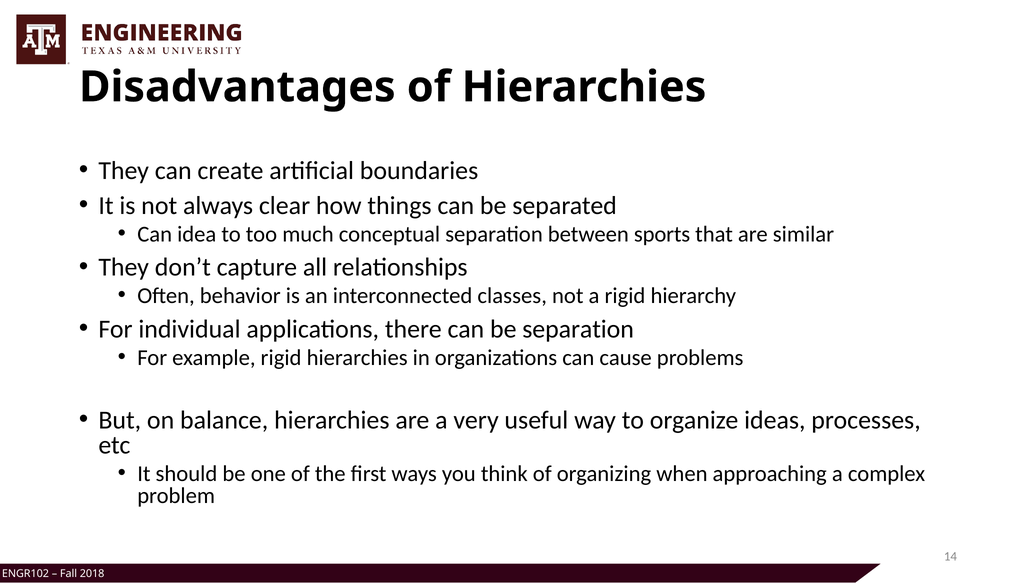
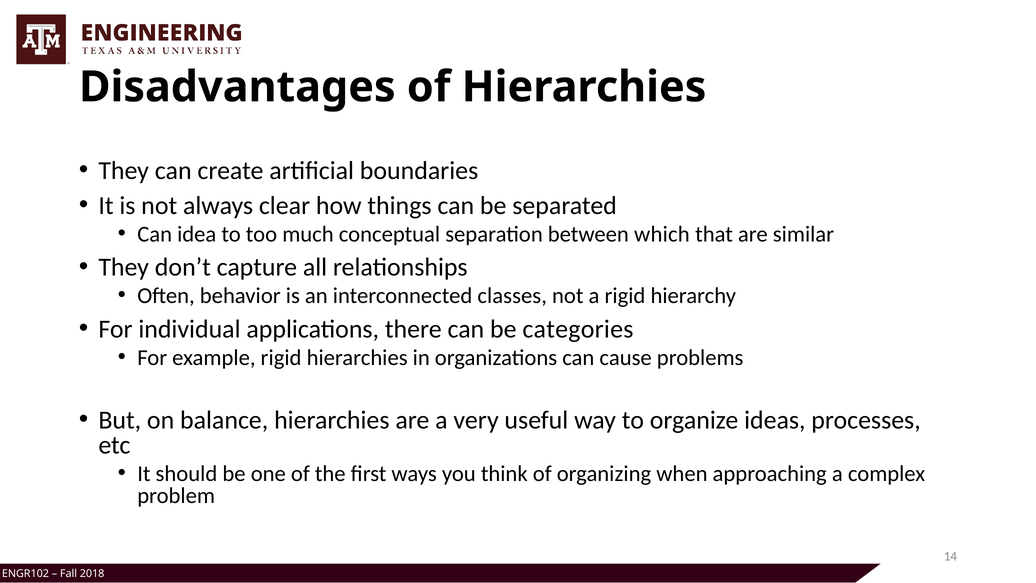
sports: sports -> which
be separation: separation -> categories
